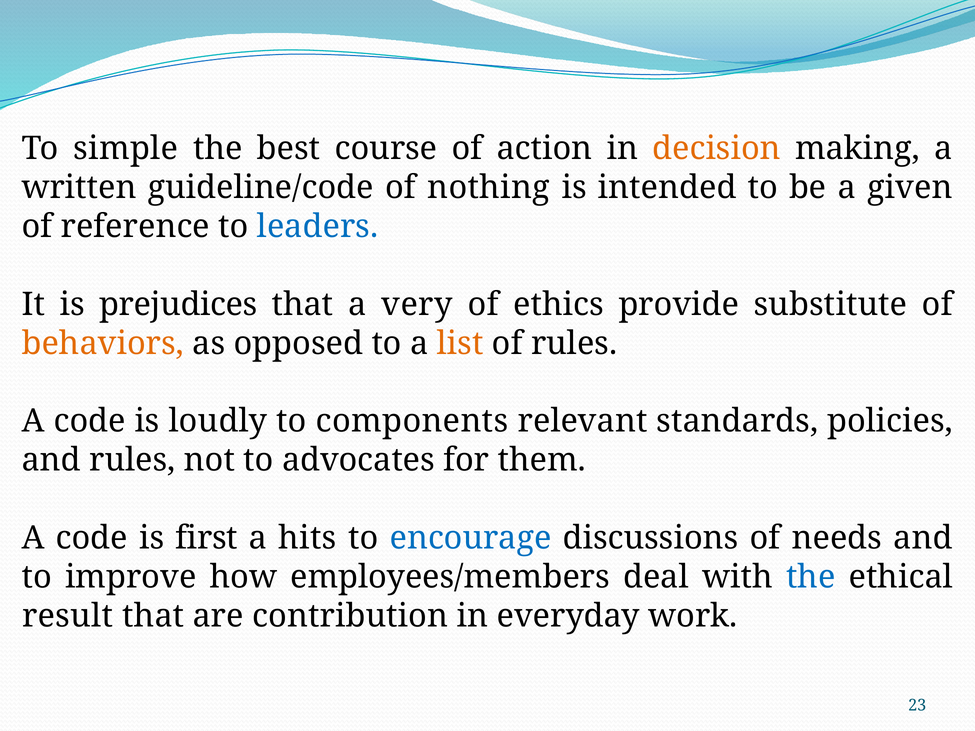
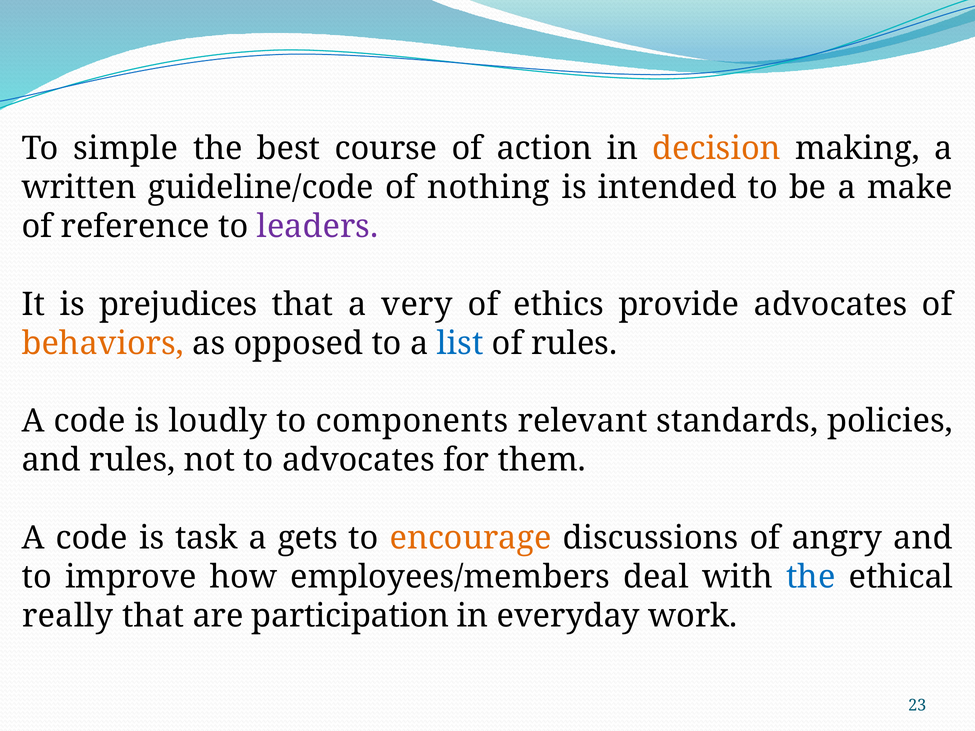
given: given -> make
leaders colour: blue -> purple
provide substitute: substitute -> advocates
list colour: orange -> blue
first: first -> task
hits: hits -> gets
encourage colour: blue -> orange
needs: needs -> angry
result: result -> really
contribution: contribution -> participation
